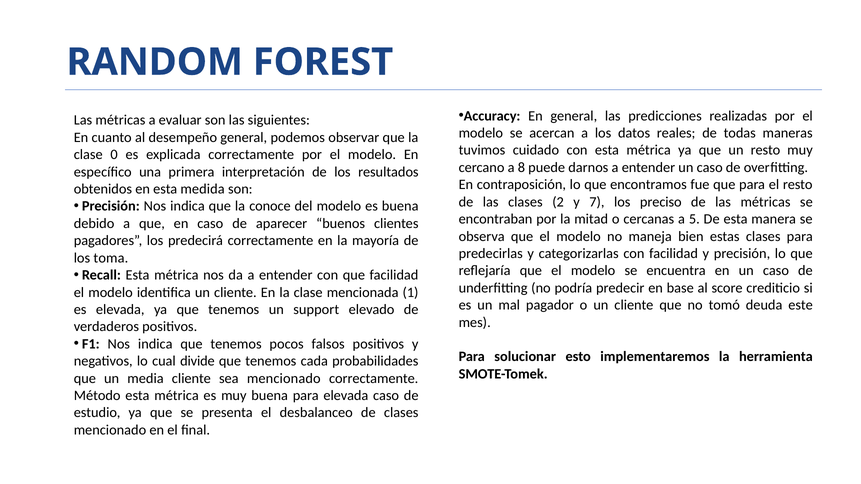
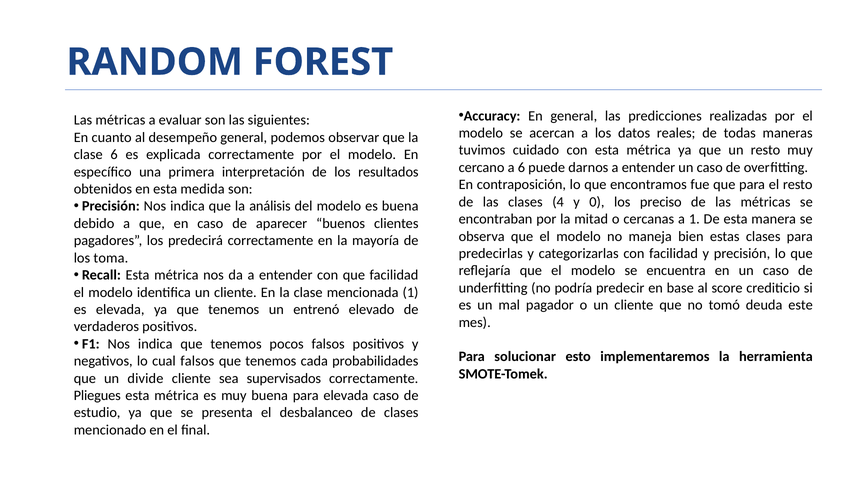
clase 0: 0 -> 6
a 8: 8 -> 6
2: 2 -> 4
7: 7 -> 0
conoce: conoce -> análisis
a 5: 5 -> 1
support: support -> entrenó
cual divide: divide -> falsos
media: media -> divide
sea mencionado: mencionado -> supervisados
Método: Método -> Pliegues
